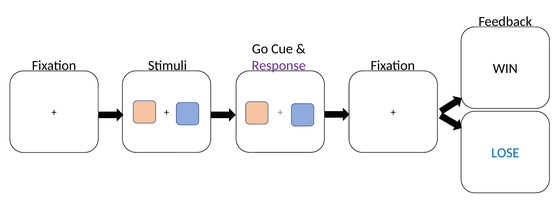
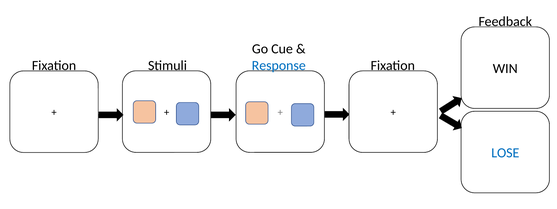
Response colour: purple -> blue
